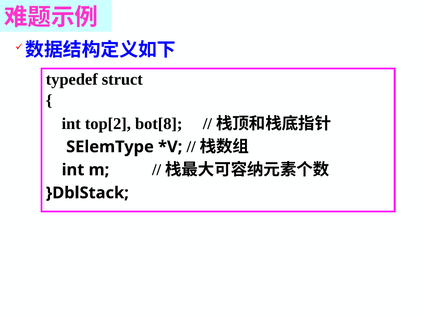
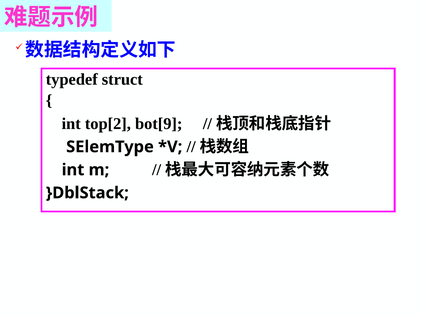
bot[8: bot[8 -> bot[9
